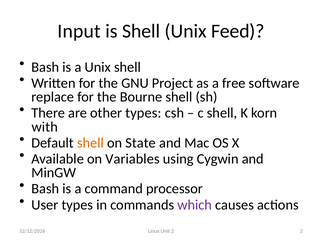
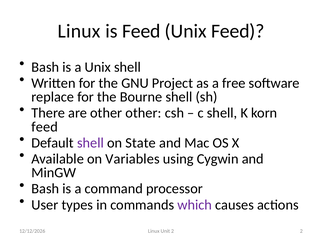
Input at (79, 31): Input -> Linux
is Shell: Shell -> Feed
other types: types -> other
with at (45, 127): with -> feed
shell at (90, 143) colour: orange -> purple
